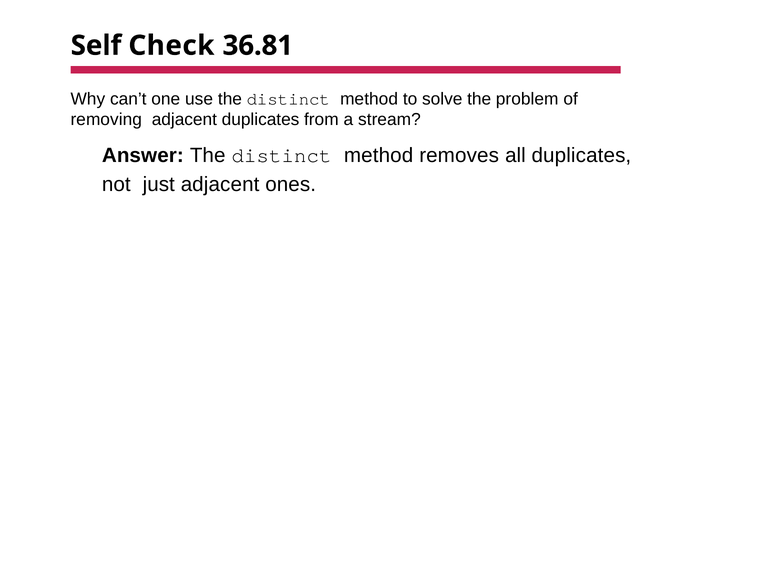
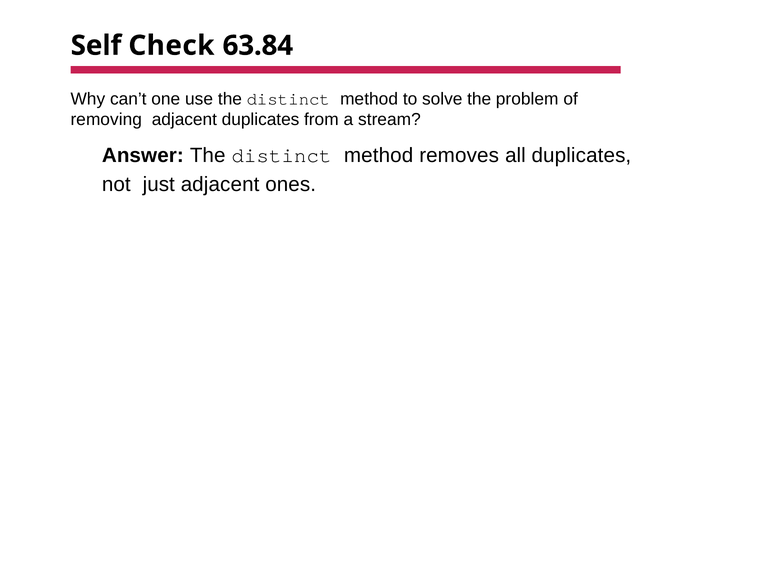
36.81: 36.81 -> 63.84
